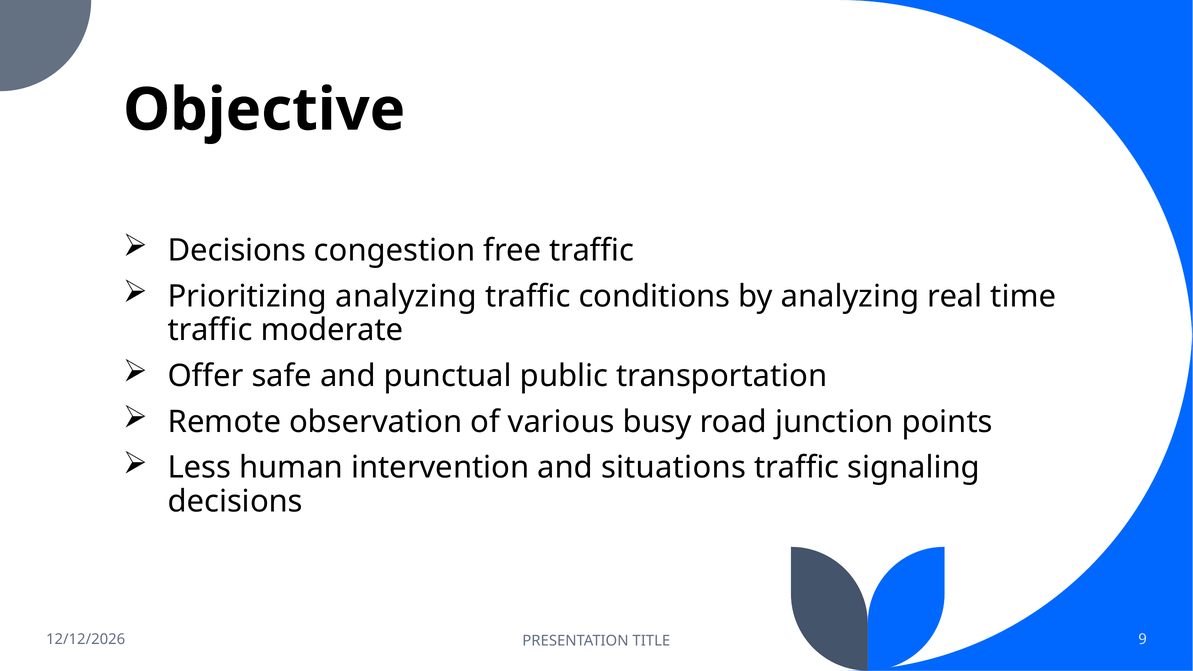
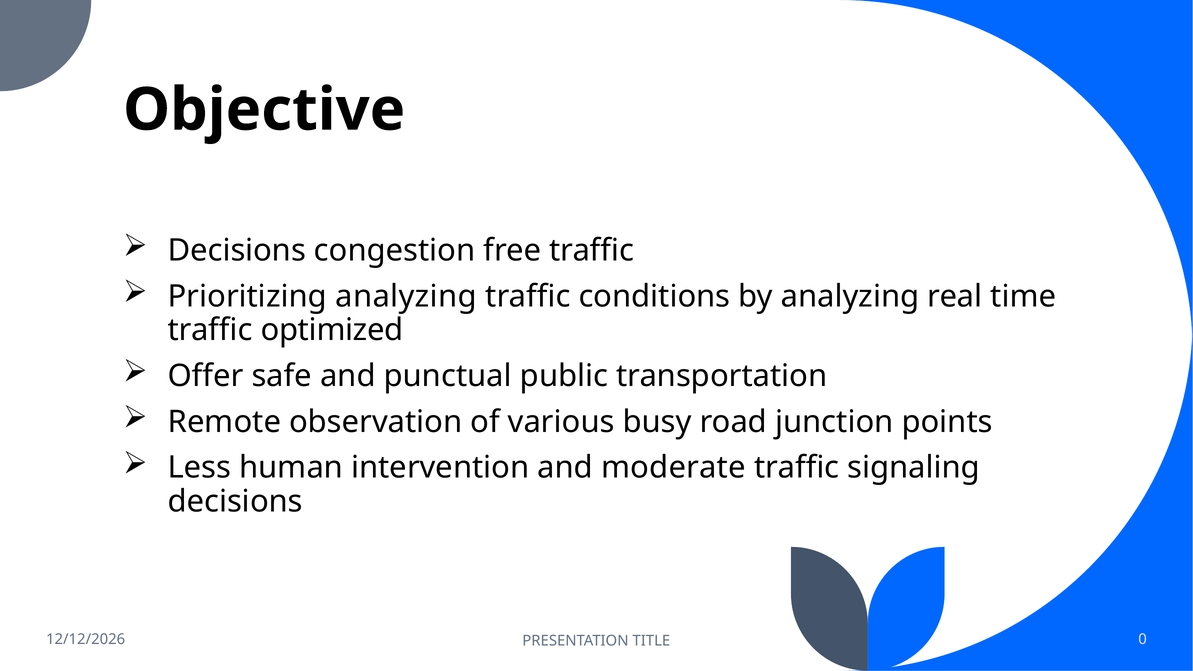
moderate: moderate -> optimized
situations: situations -> moderate
9: 9 -> 0
